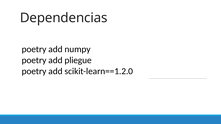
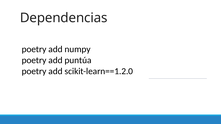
pliegue: pliegue -> puntúa
